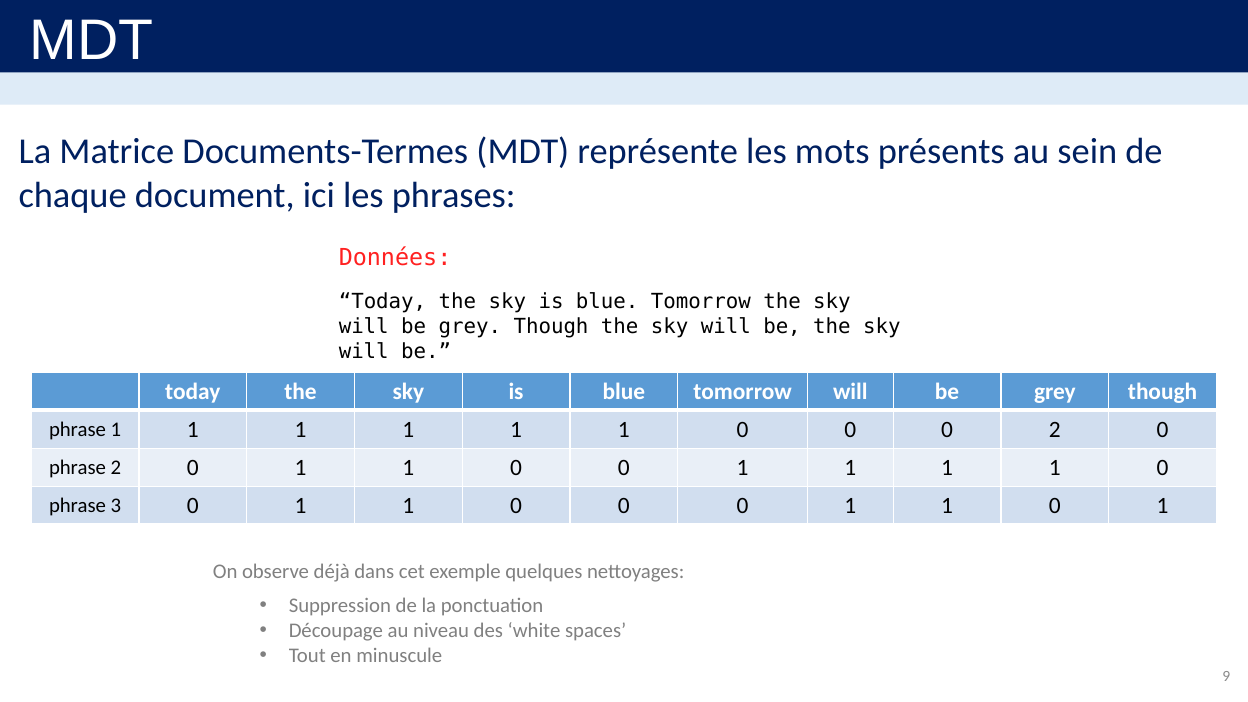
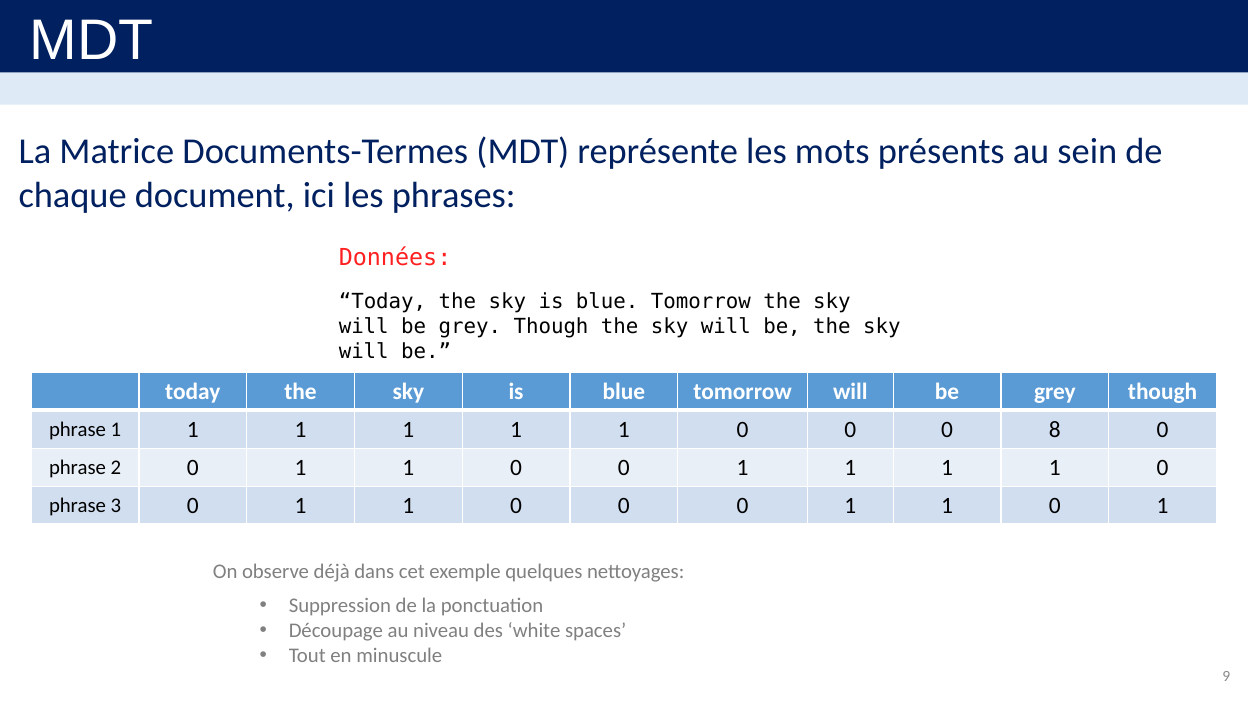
0 2: 2 -> 8
